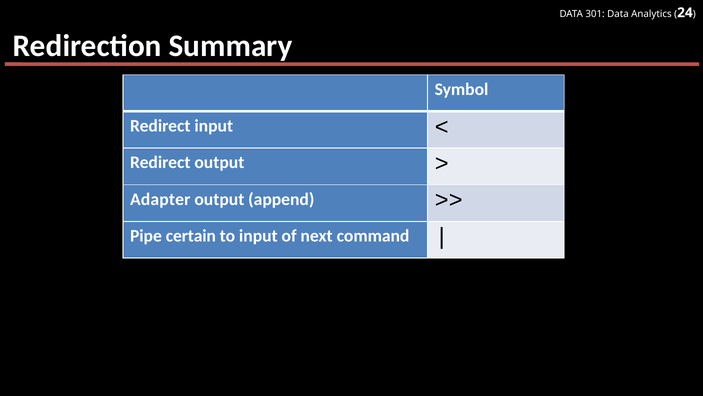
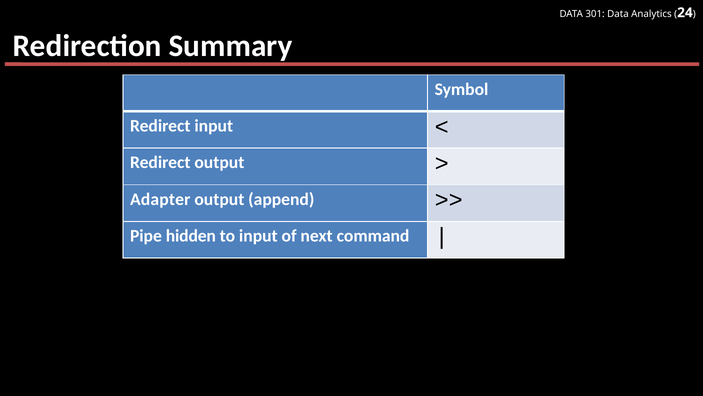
certain: certain -> hidden
